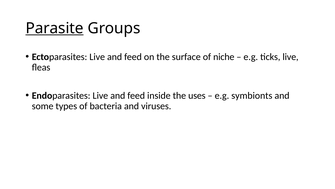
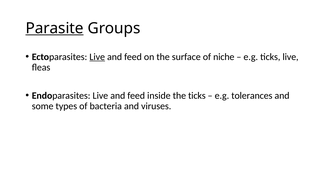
Live at (97, 57) underline: none -> present
the uses: uses -> ticks
symbionts: symbionts -> tolerances
